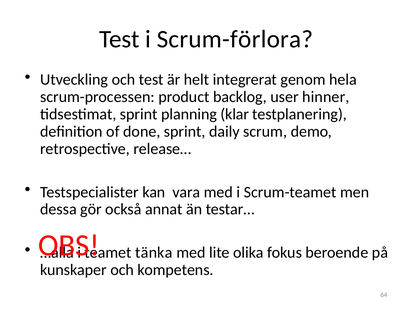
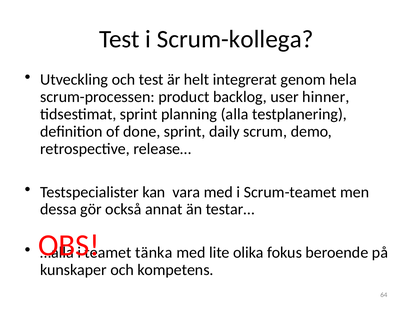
Scrum-förlora: Scrum-förlora -> Scrum-kollega
klar: klar -> alla
